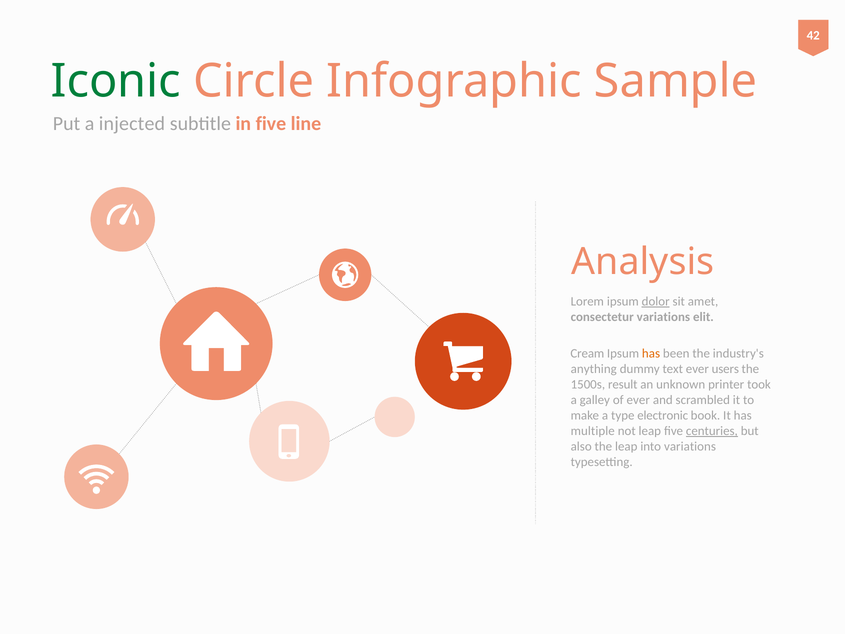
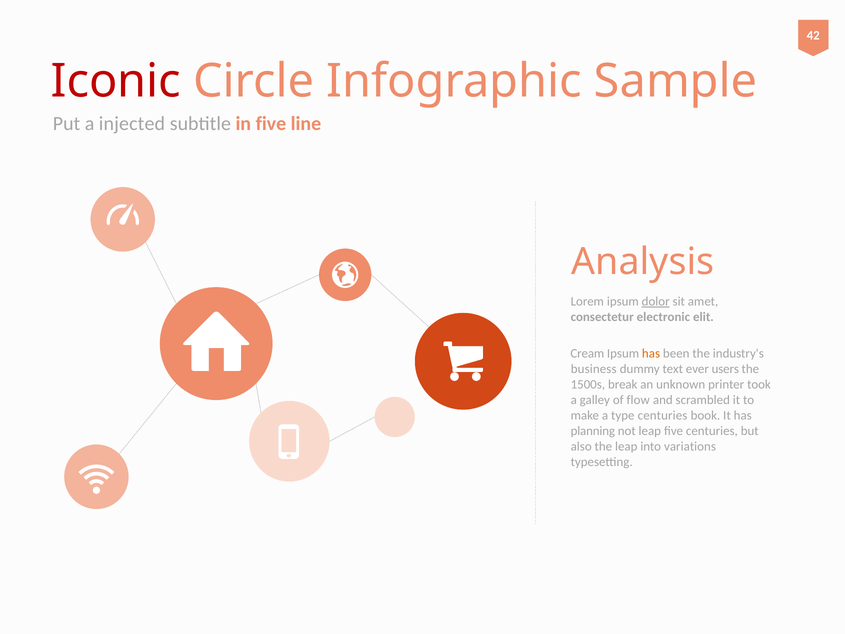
Iconic colour: green -> red
consectetur variations: variations -> electronic
anything: anything -> business
result: result -> break
of ever: ever -> flow
type electronic: electronic -> centuries
multiple: multiple -> planning
centuries at (712, 431) underline: present -> none
